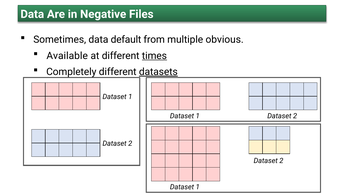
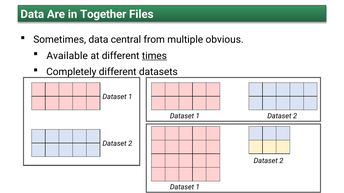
Negative: Negative -> Together
default: default -> central
datasets underline: present -> none
